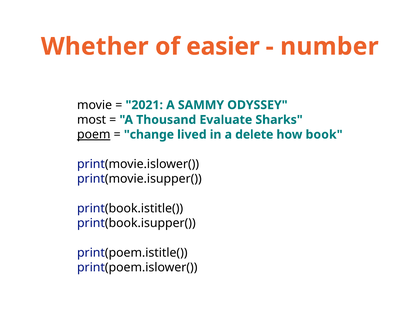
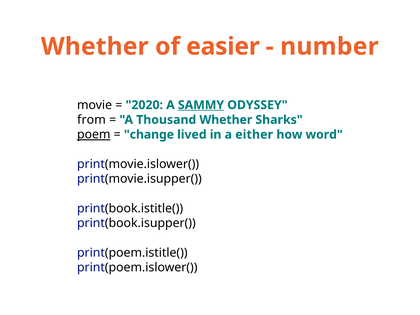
2021: 2021 -> 2020
SAMMY underline: none -> present
most: most -> from
Thousand Evaluate: Evaluate -> Whether
delete: delete -> either
book: book -> word
